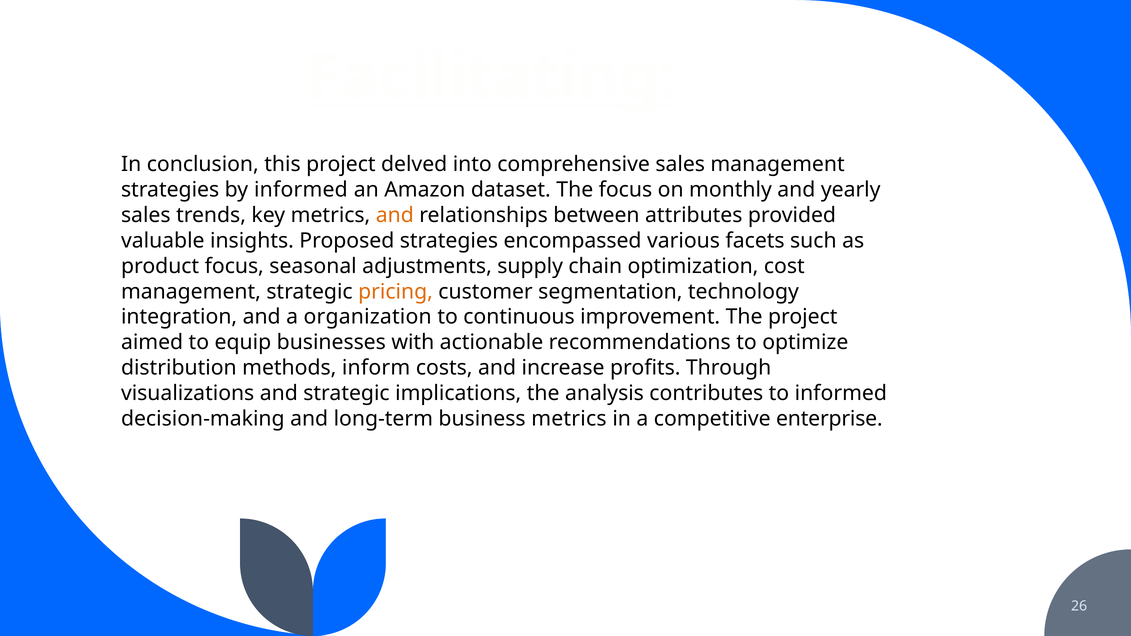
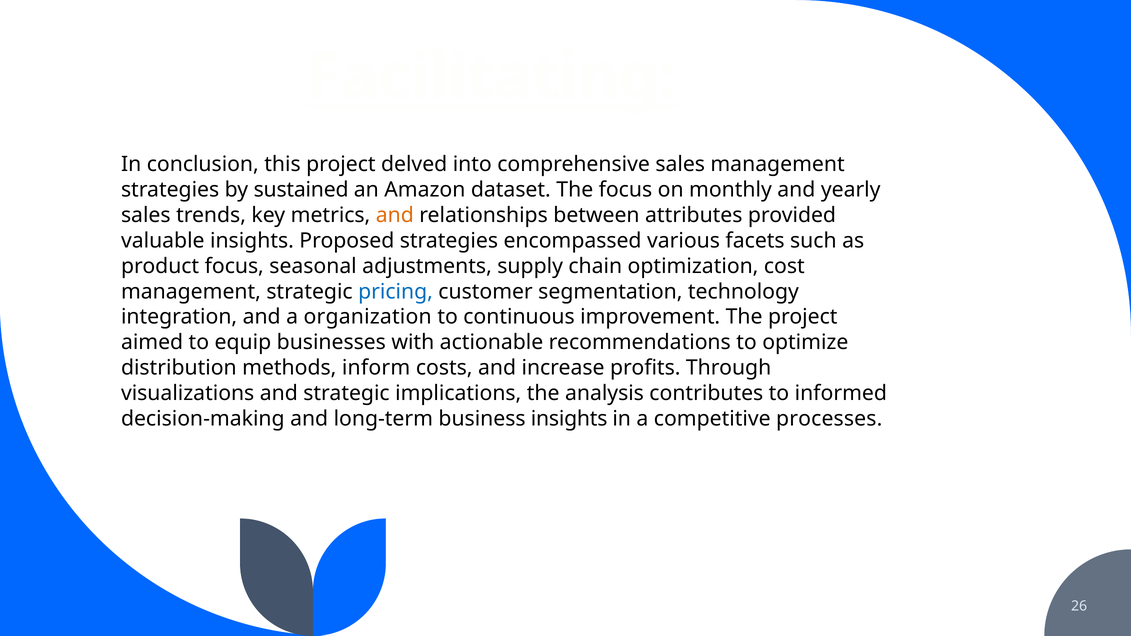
by informed: informed -> sustained
pricing colour: orange -> blue
business metrics: metrics -> insights
enterprise: enterprise -> processes
